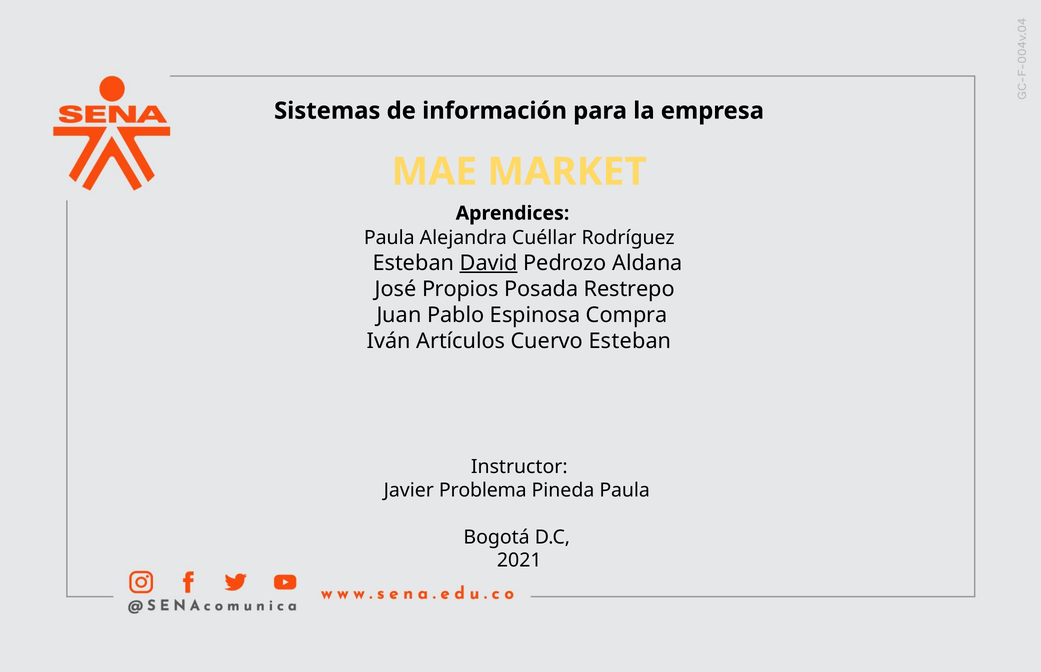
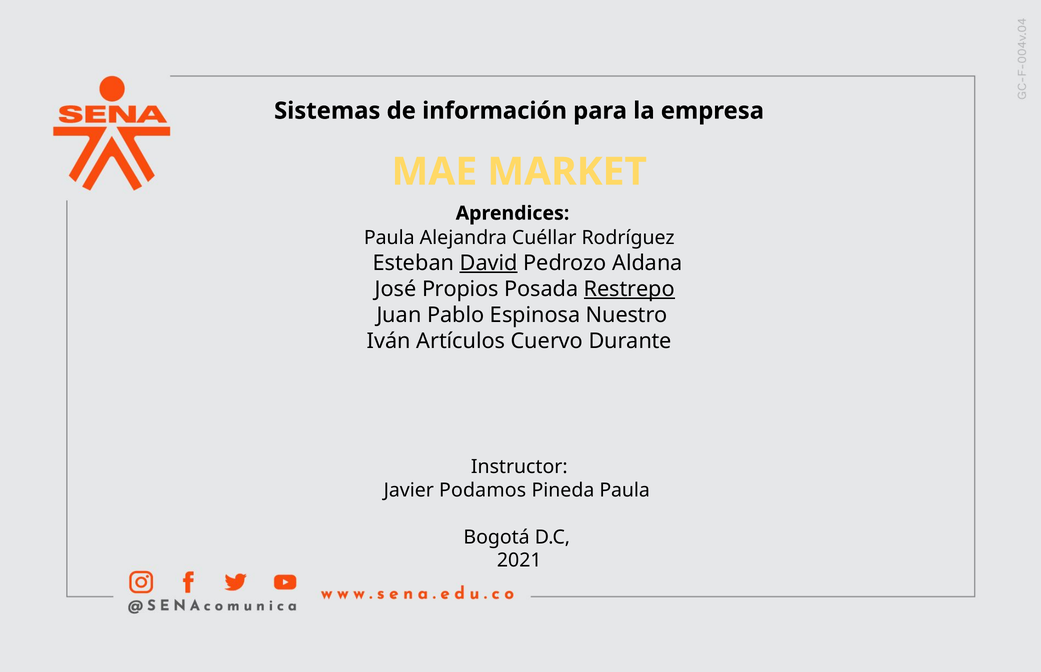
Restrepo underline: none -> present
Compra: Compra -> Nuestro
Cuervo Esteban: Esteban -> Durante
Problema: Problema -> Podamos
